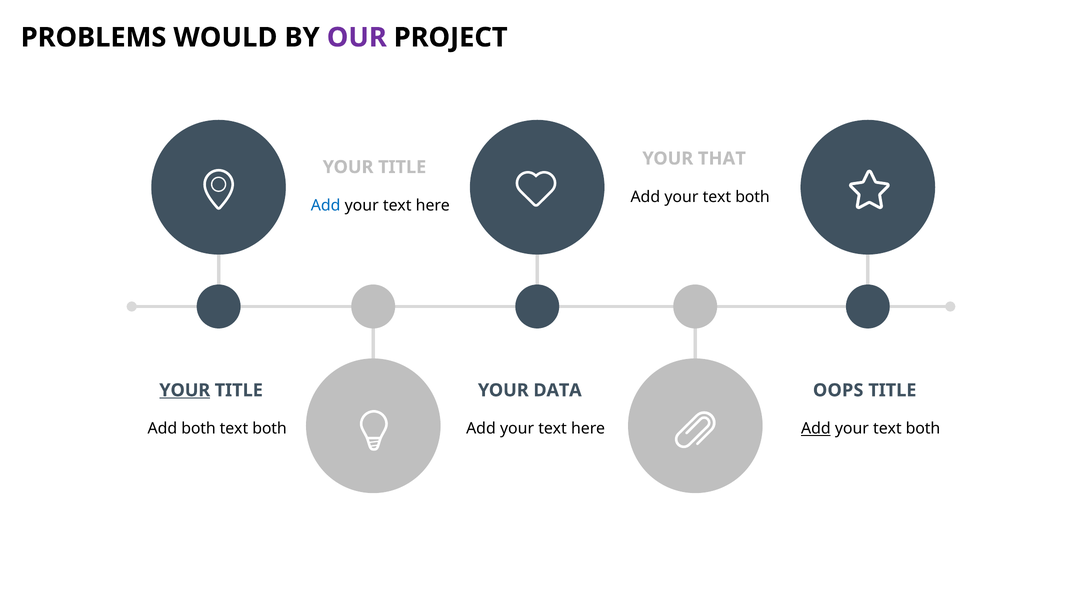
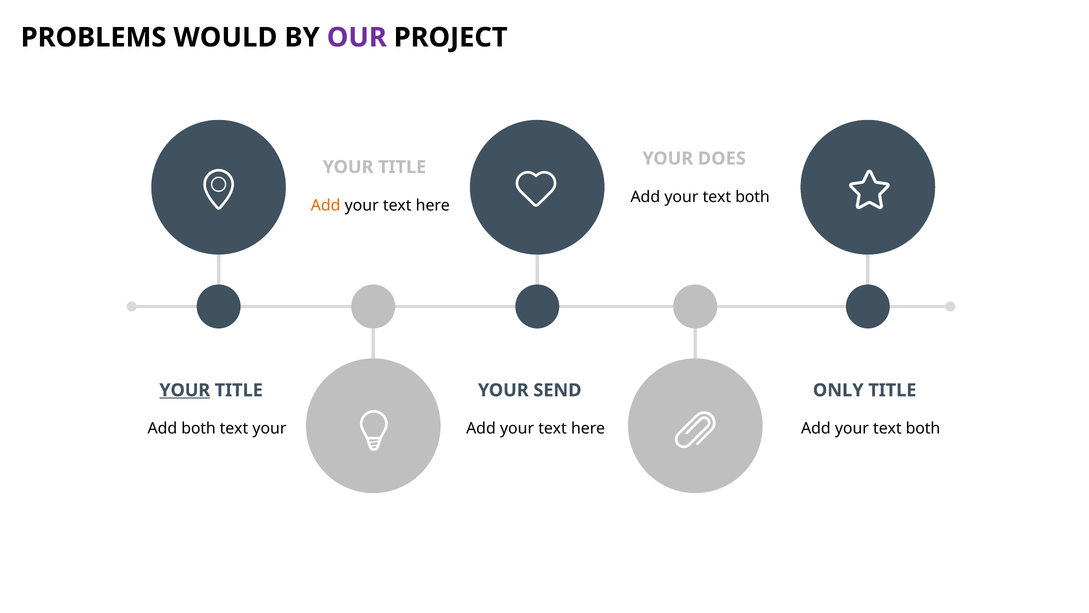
THAT: THAT -> DOES
Add at (326, 205) colour: blue -> orange
DATA: DATA -> SEND
OOPS: OOPS -> ONLY
both at (270, 428): both -> your
Add at (816, 428) underline: present -> none
